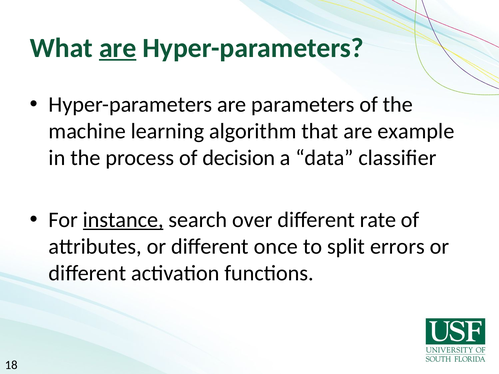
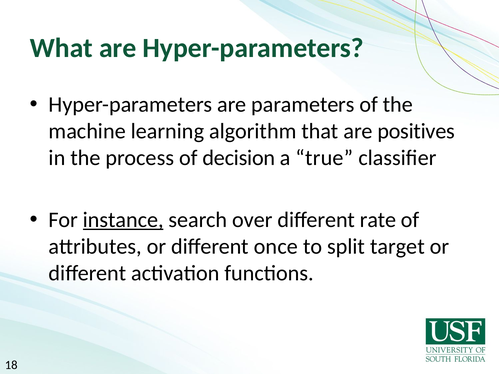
are at (118, 48) underline: present -> none
example: example -> positives
data: data -> true
errors: errors -> target
